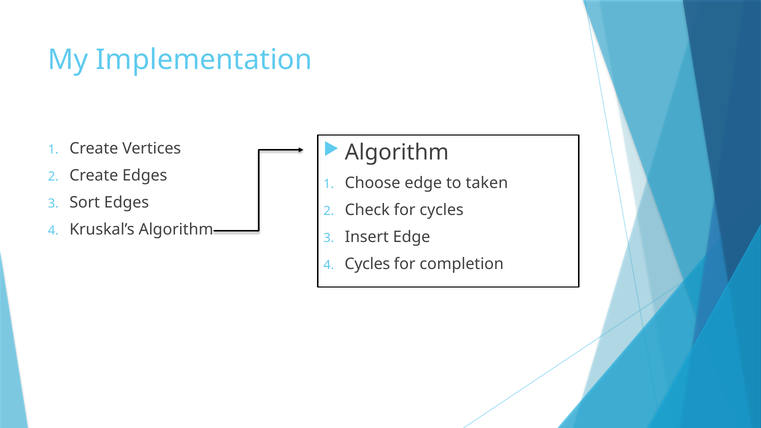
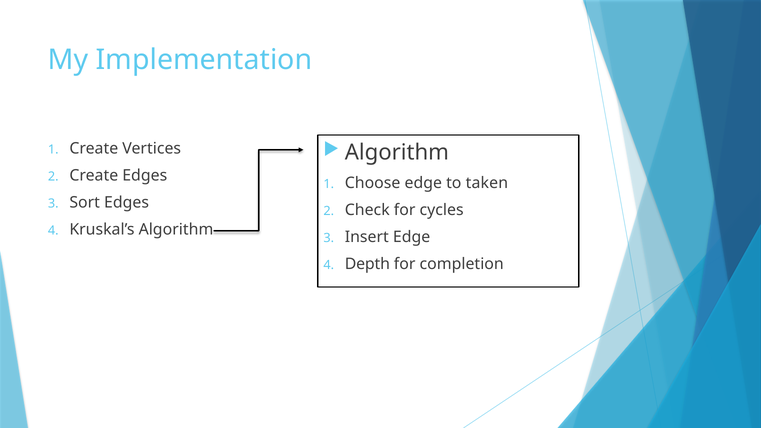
Cycles at (367, 264): Cycles -> Depth
